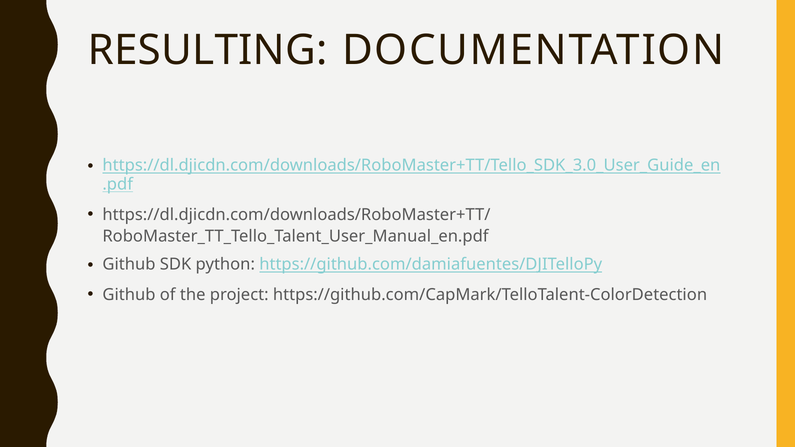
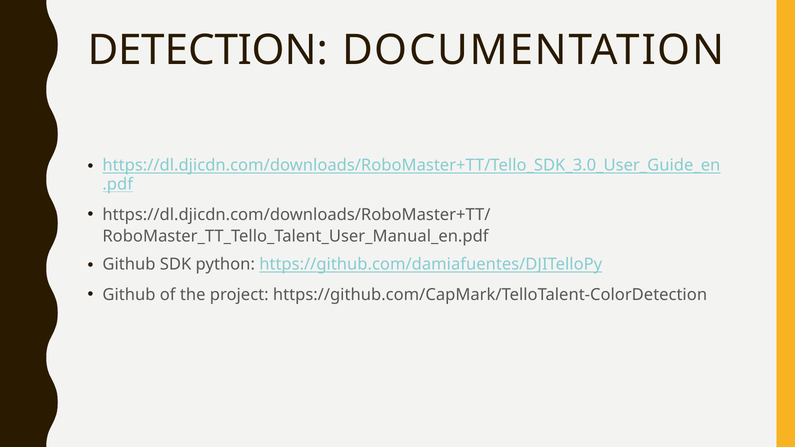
RESULTING: RESULTING -> DETECTION
